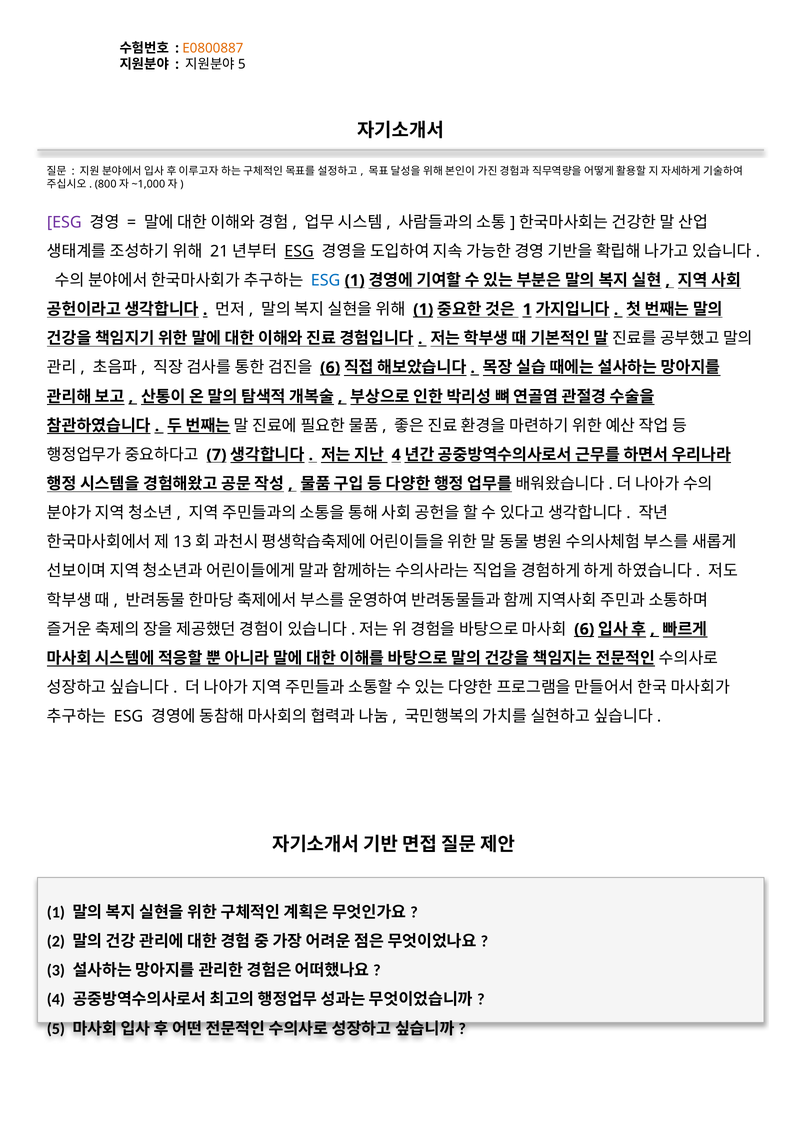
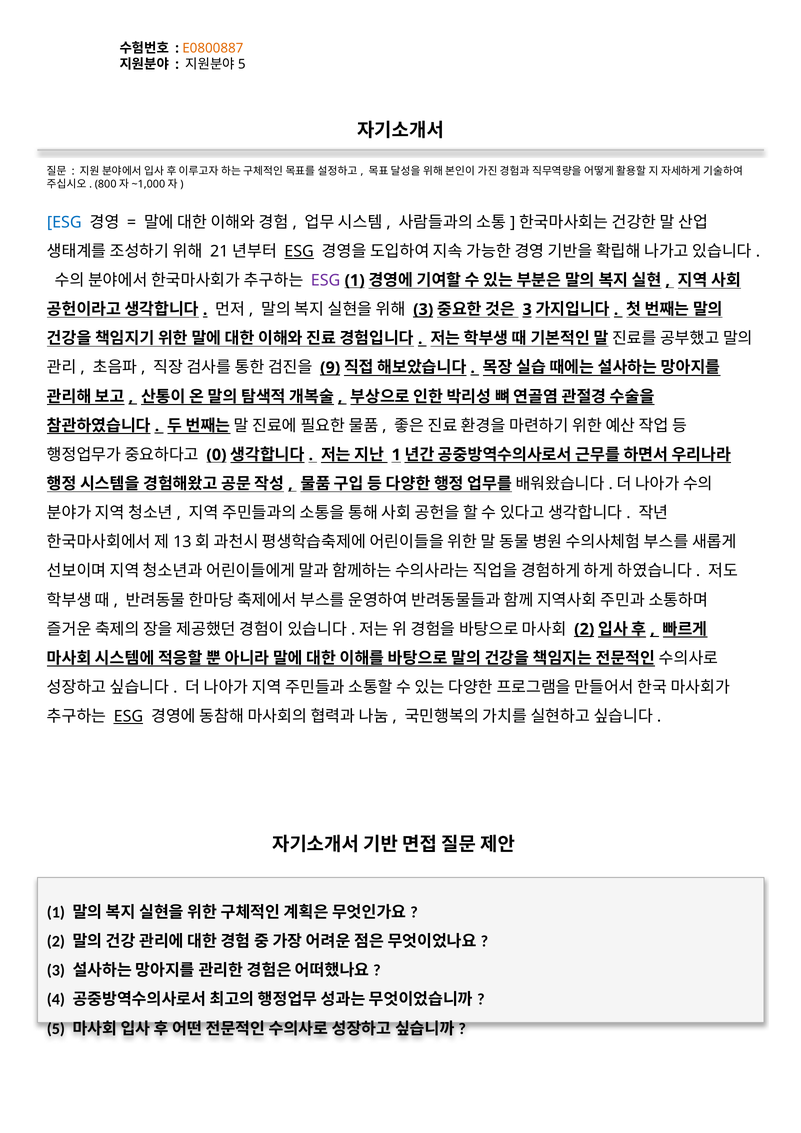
ESG at (64, 222) colour: purple -> blue
ESG at (326, 280) colour: blue -> purple
1 at (423, 309): 1 -> 3
1 at (527, 309): 1 -> 3
6 at (330, 368): 6 -> 9
7: 7 -> 0
4 at (396, 455): 4 -> 1
6 at (584, 629): 6 -> 2
ESG at (128, 716) underline: none -> present
